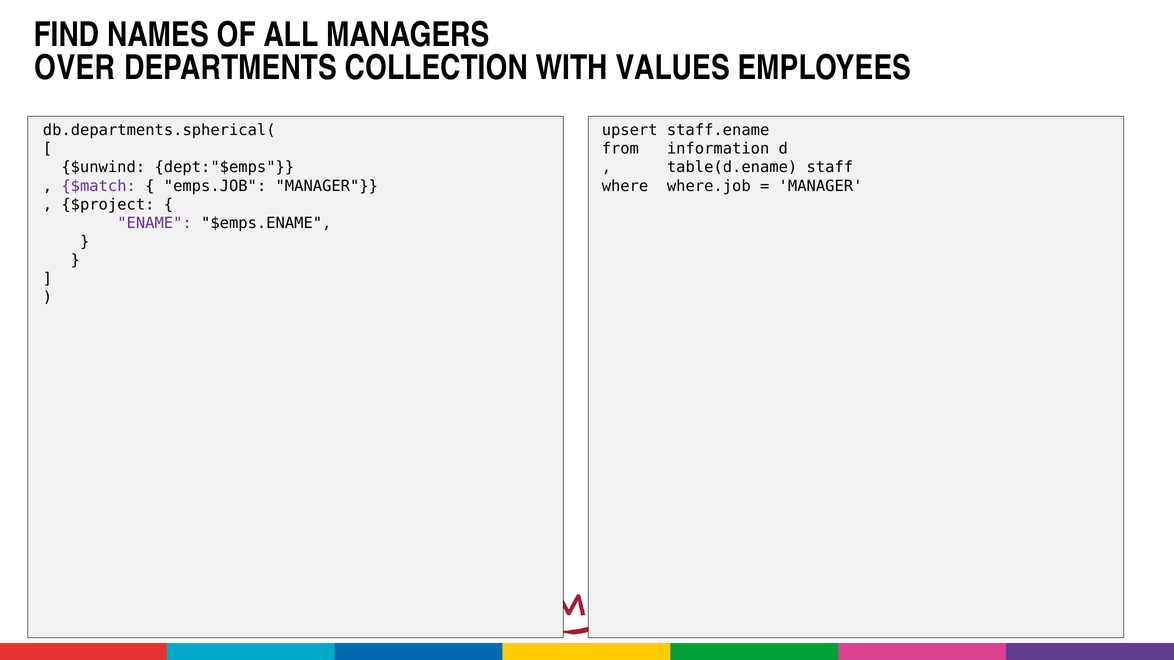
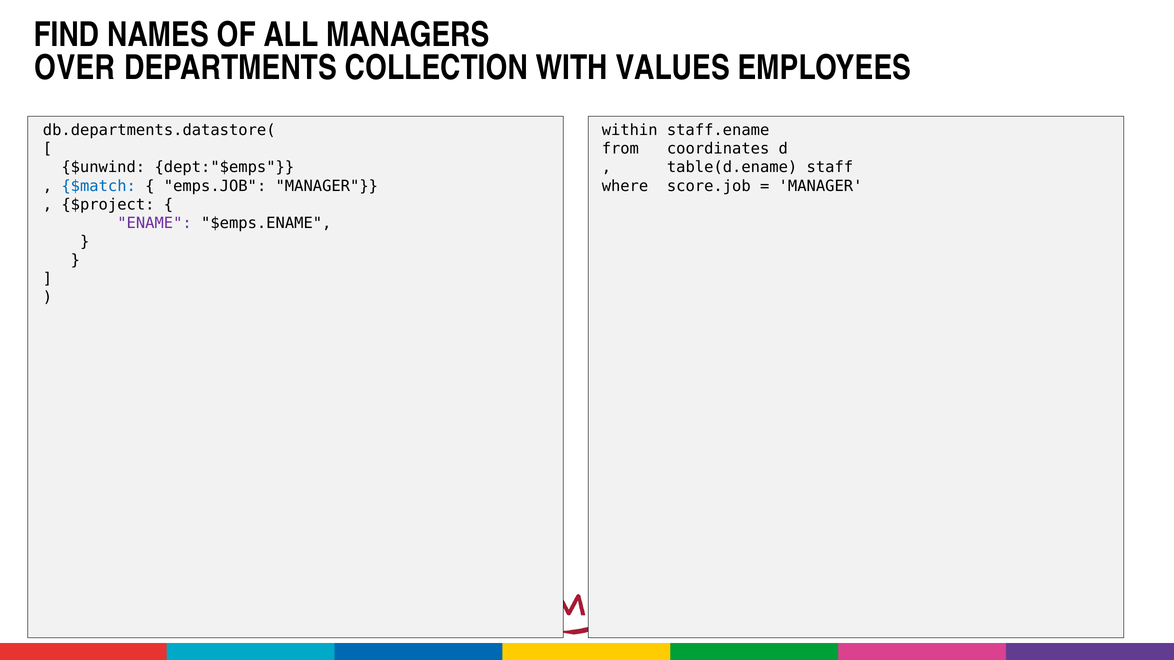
db.departments.spherical(: db.departments.spherical( -> db.departments.datastore(
upsert: upsert -> within
information: information -> coordinates
$match colour: purple -> blue
where.job: where.job -> score.job
